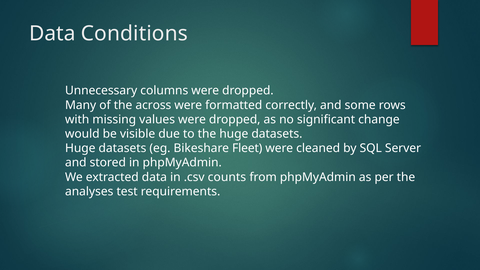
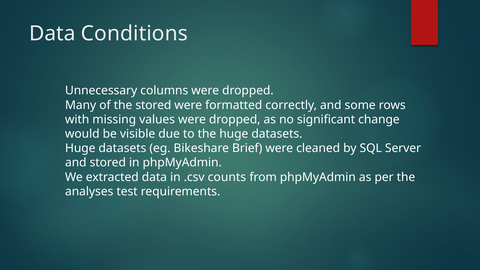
the across: across -> stored
Fleet: Fleet -> Brief
